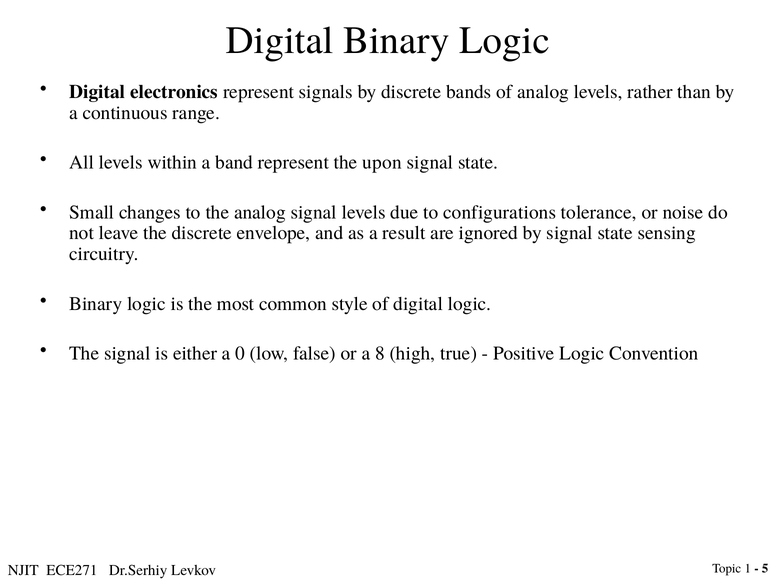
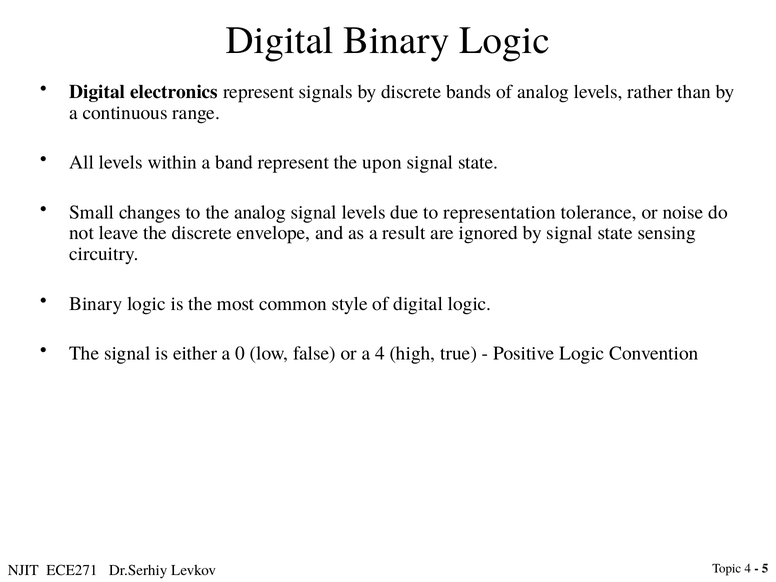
configurations: configurations -> representation
a 8: 8 -> 4
Topic 1: 1 -> 4
